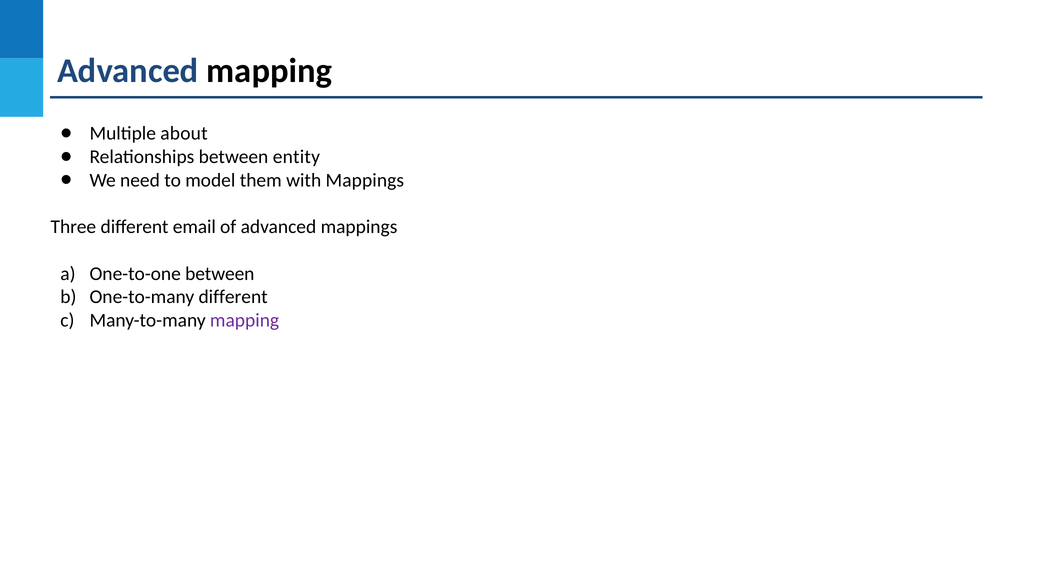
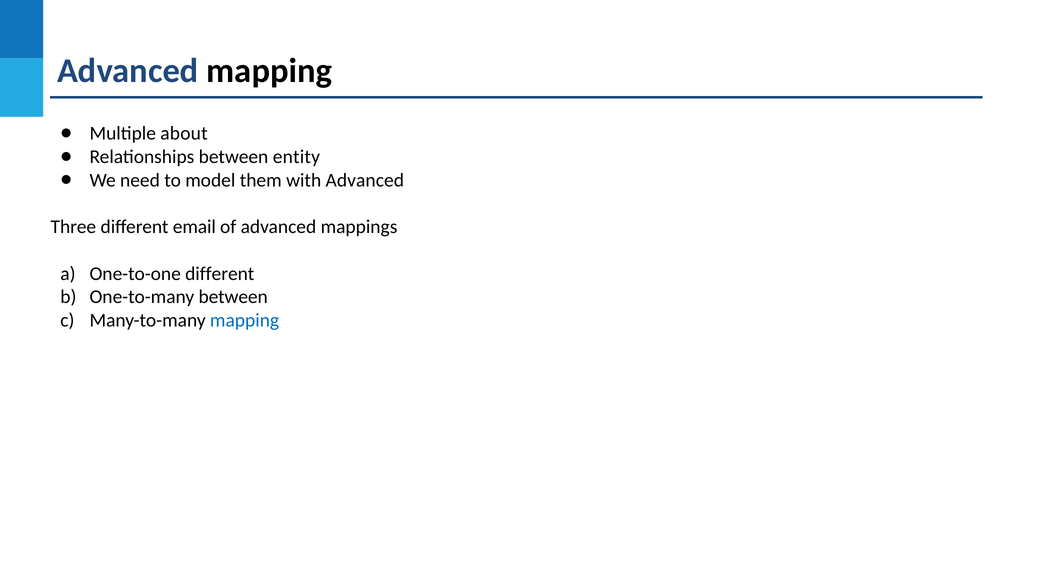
with Mappings: Mappings -> Advanced
One-to-one between: between -> different
One-to-many different: different -> between
mapping at (245, 320) colour: purple -> blue
